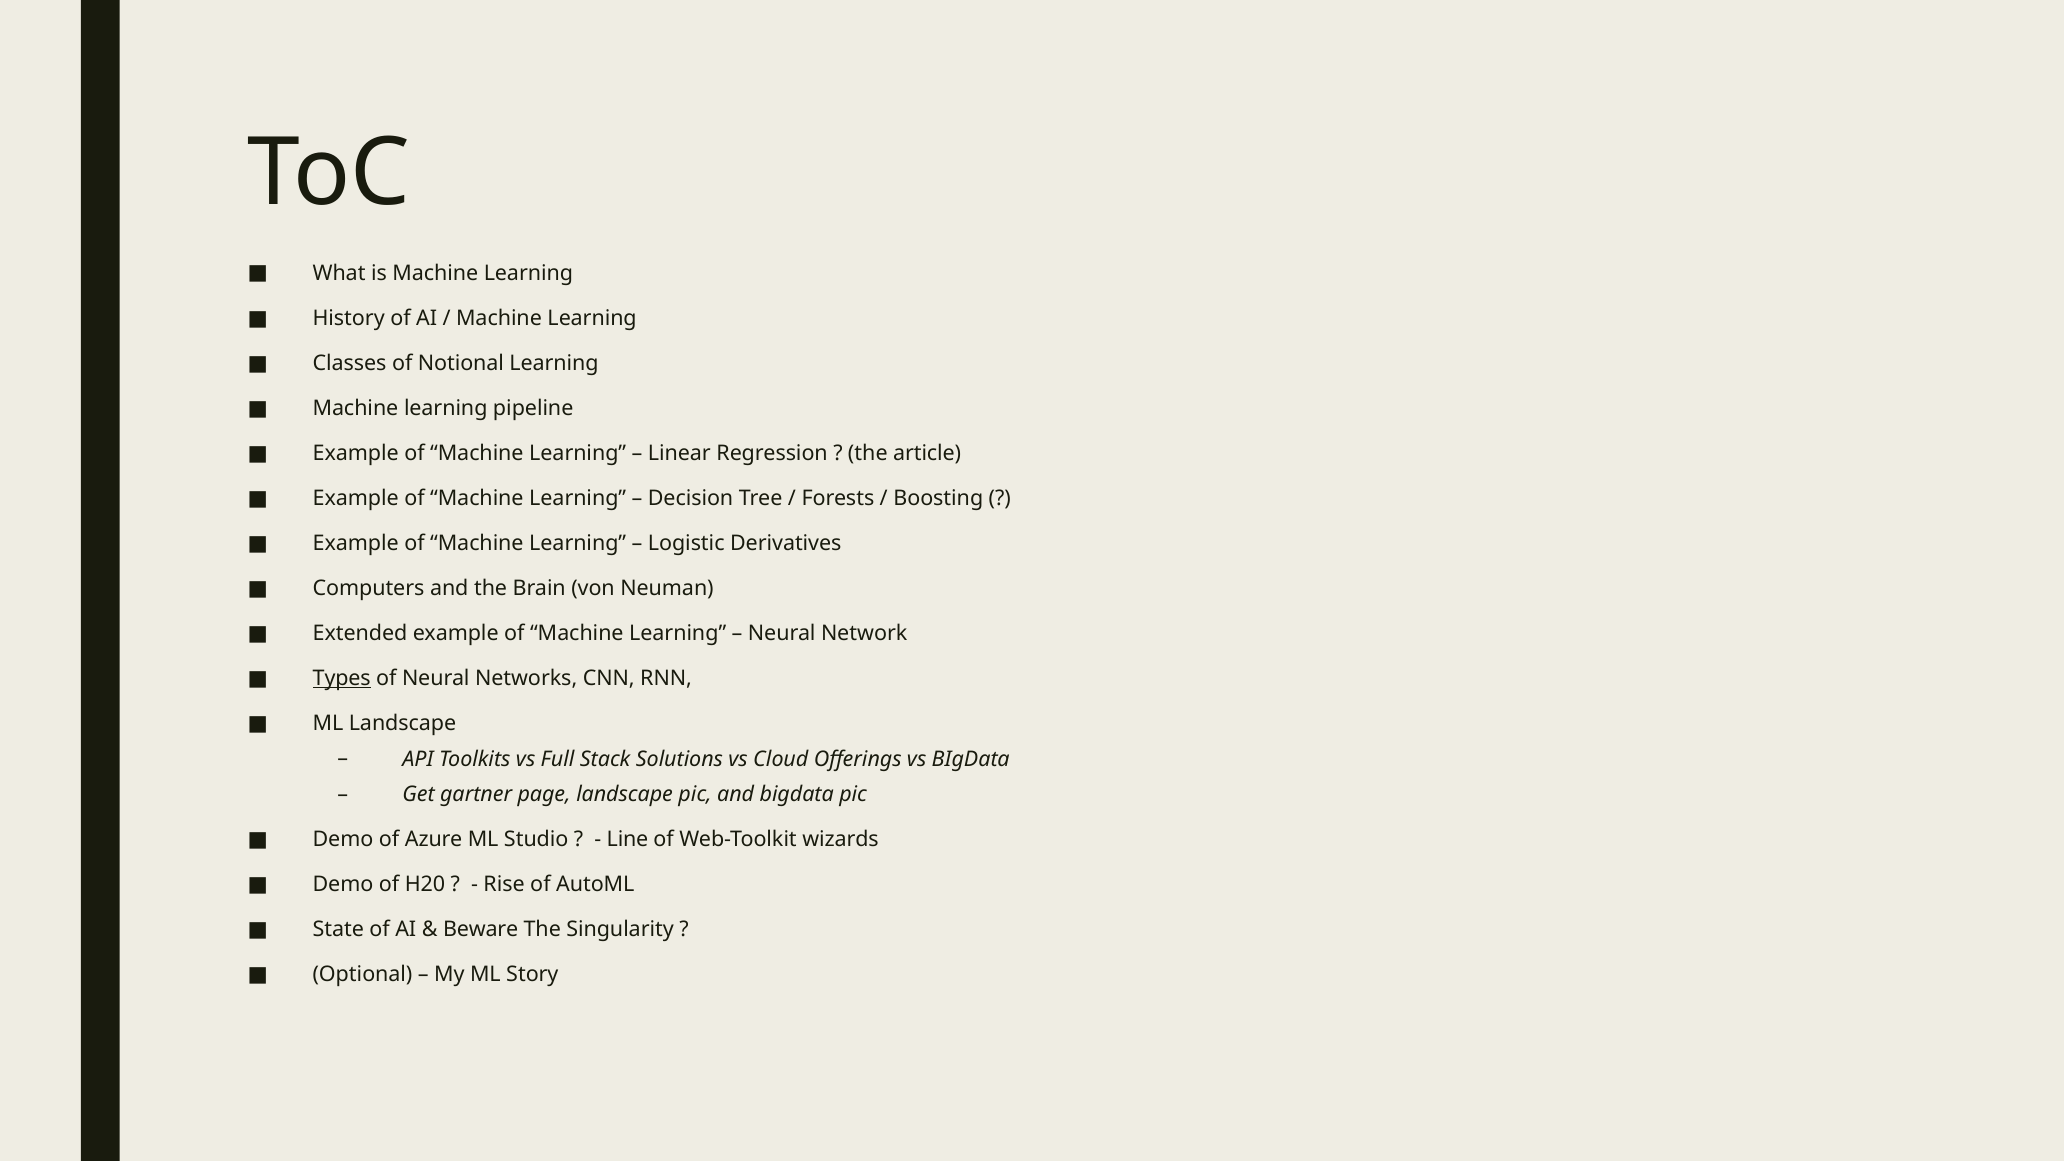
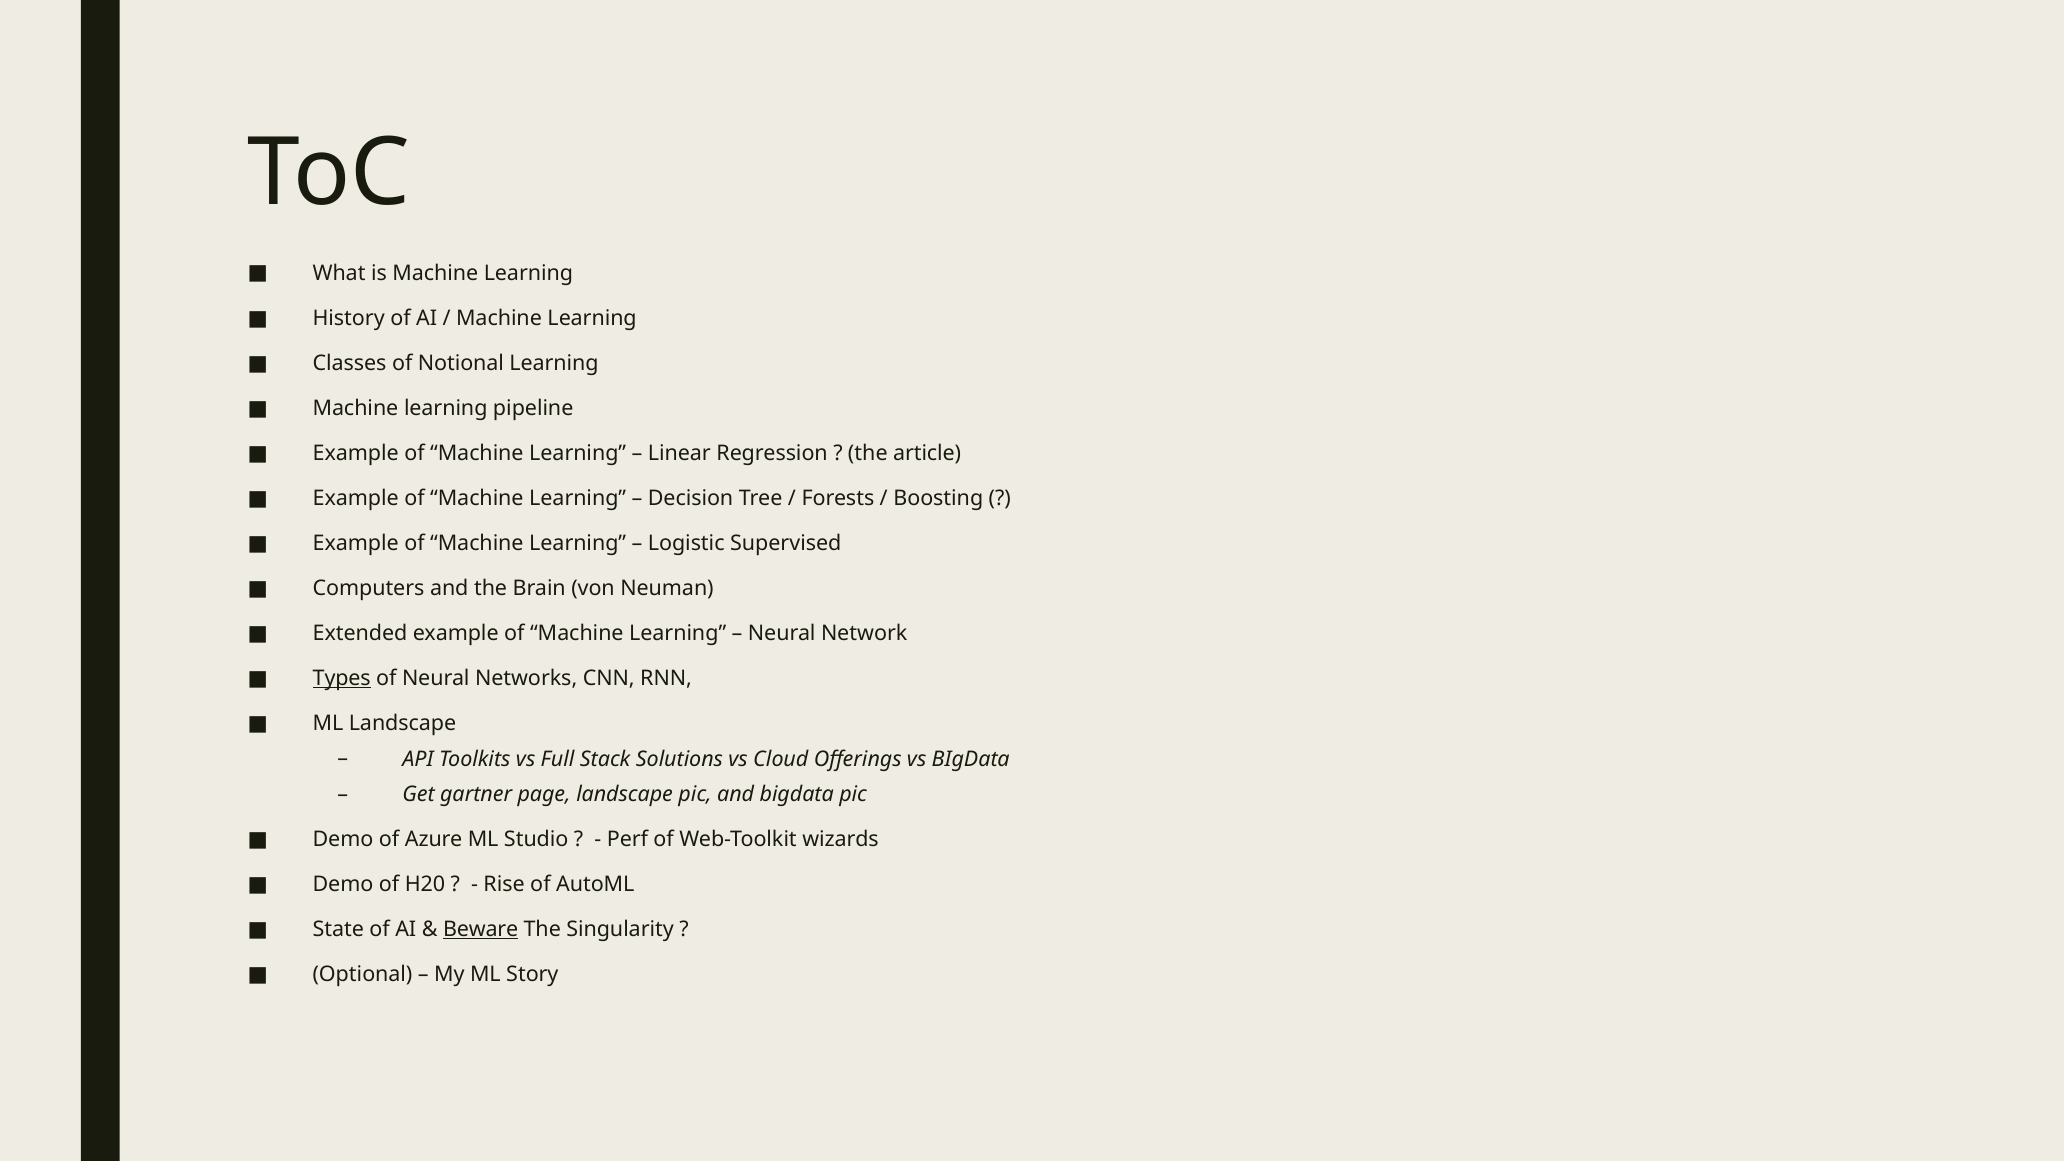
Derivatives: Derivatives -> Supervised
Line: Line -> Perf
Beware underline: none -> present
